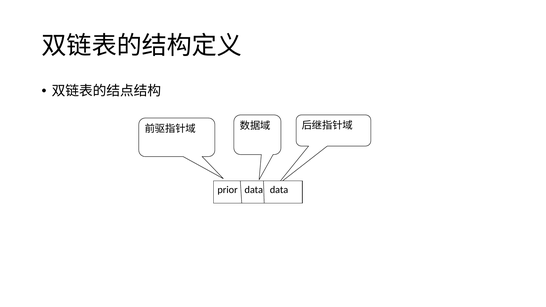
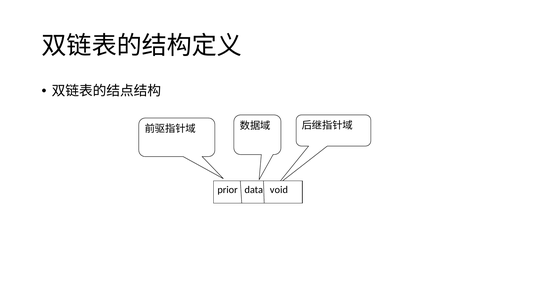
data data: data -> void
